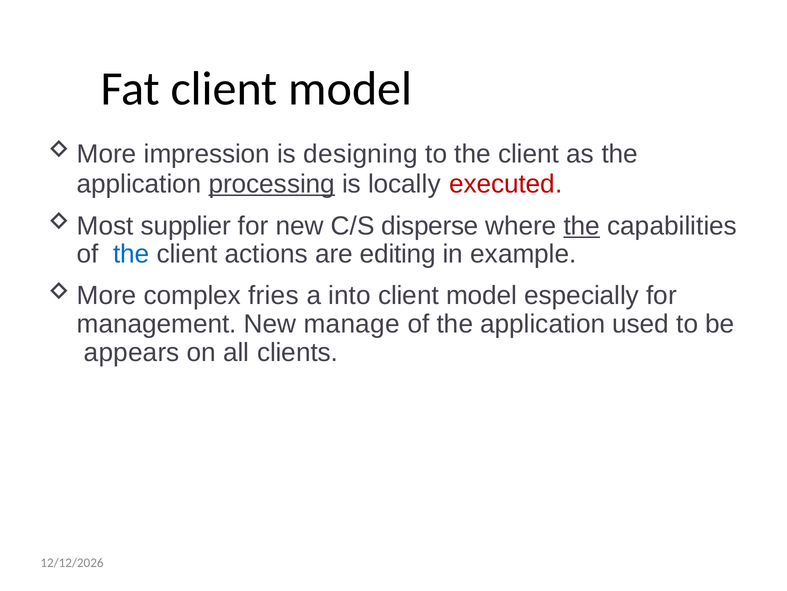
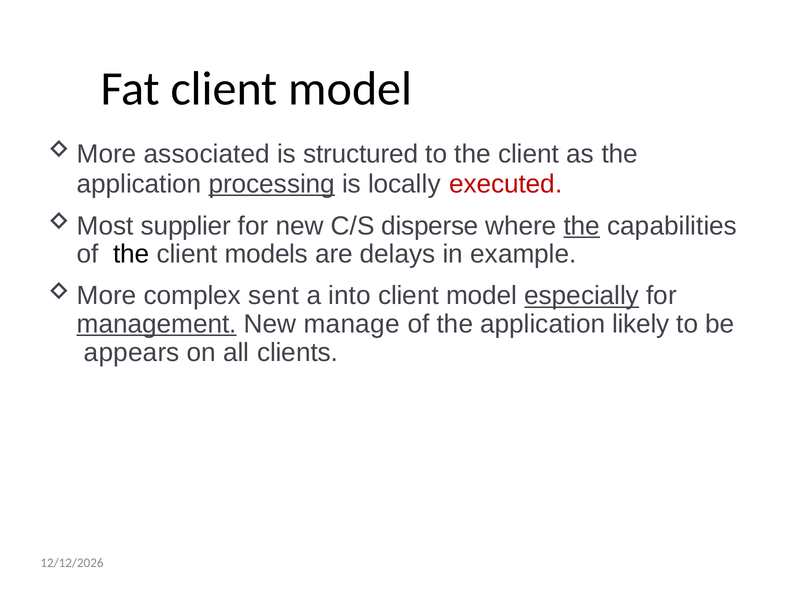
impression: impression -> associated
designing: designing -> structured
the at (131, 254) colour: blue -> black
actions: actions -> models
editing: editing -> delays
fries: fries -> sent
especially underline: none -> present
management underline: none -> present
used: used -> likely
